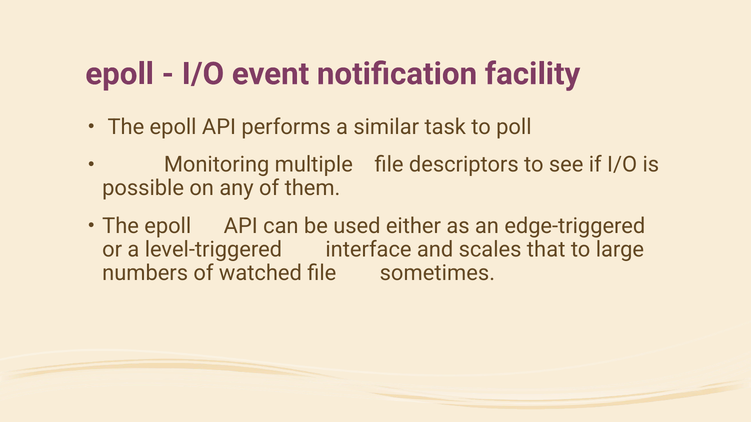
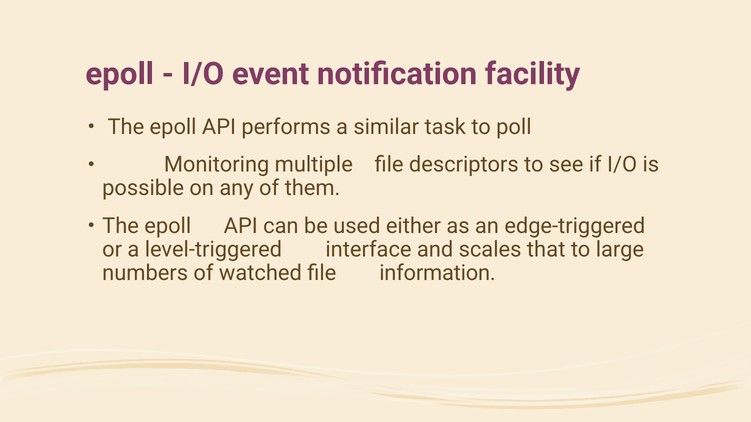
sometimes: sometimes -> information
